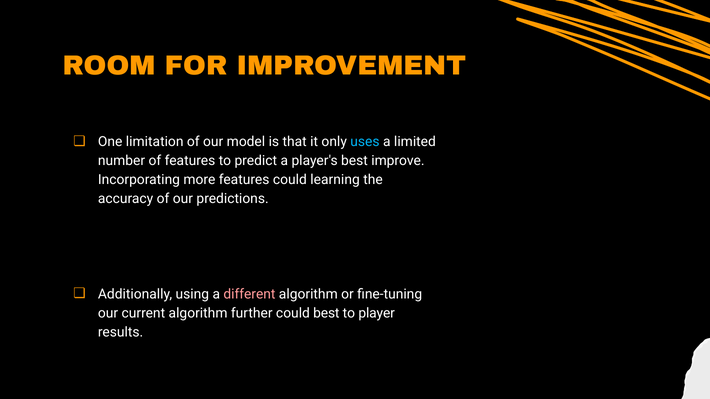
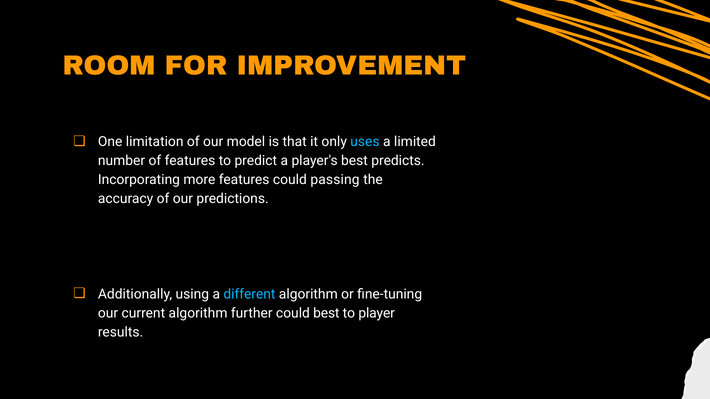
improve: improve -> predicts
learning: learning -> passing
different colour: pink -> light blue
